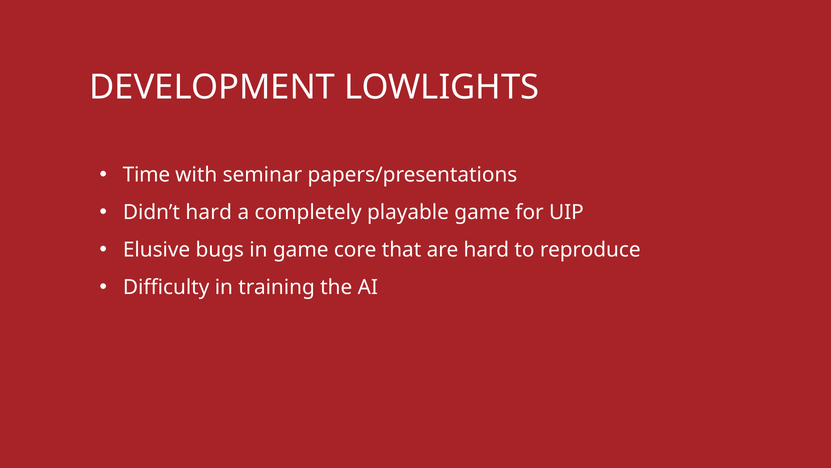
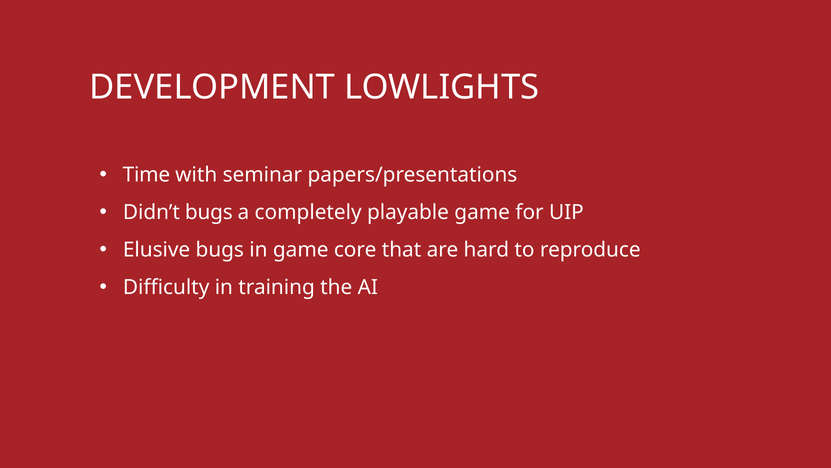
Didn’t hard: hard -> bugs
